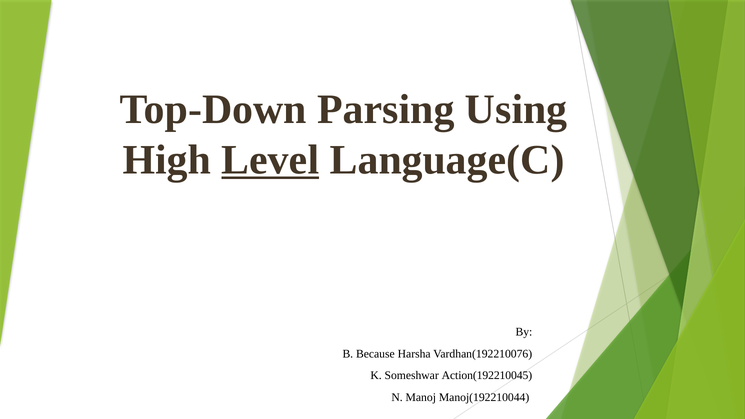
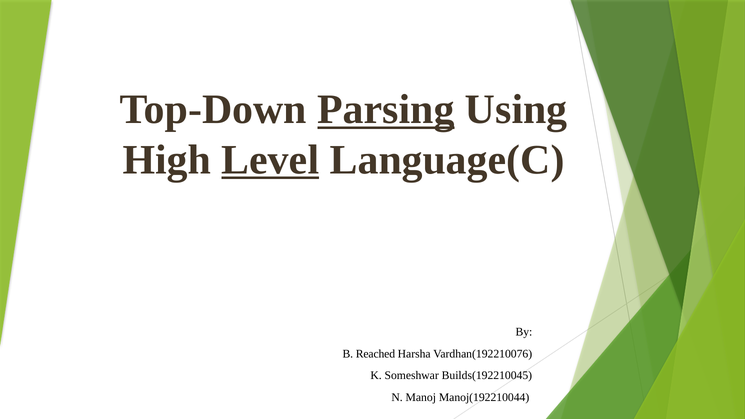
Parsing underline: none -> present
Because: Because -> Reached
Action(192210045: Action(192210045 -> Builds(192210045
